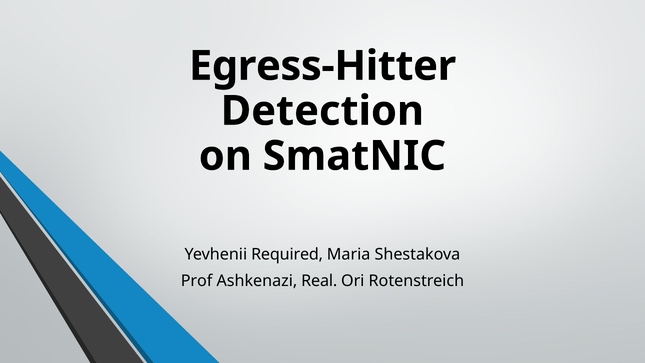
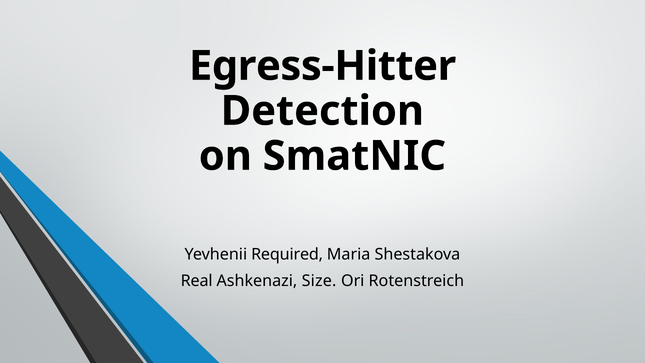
Prof: Prof -> Real
Real: Real -> Size
